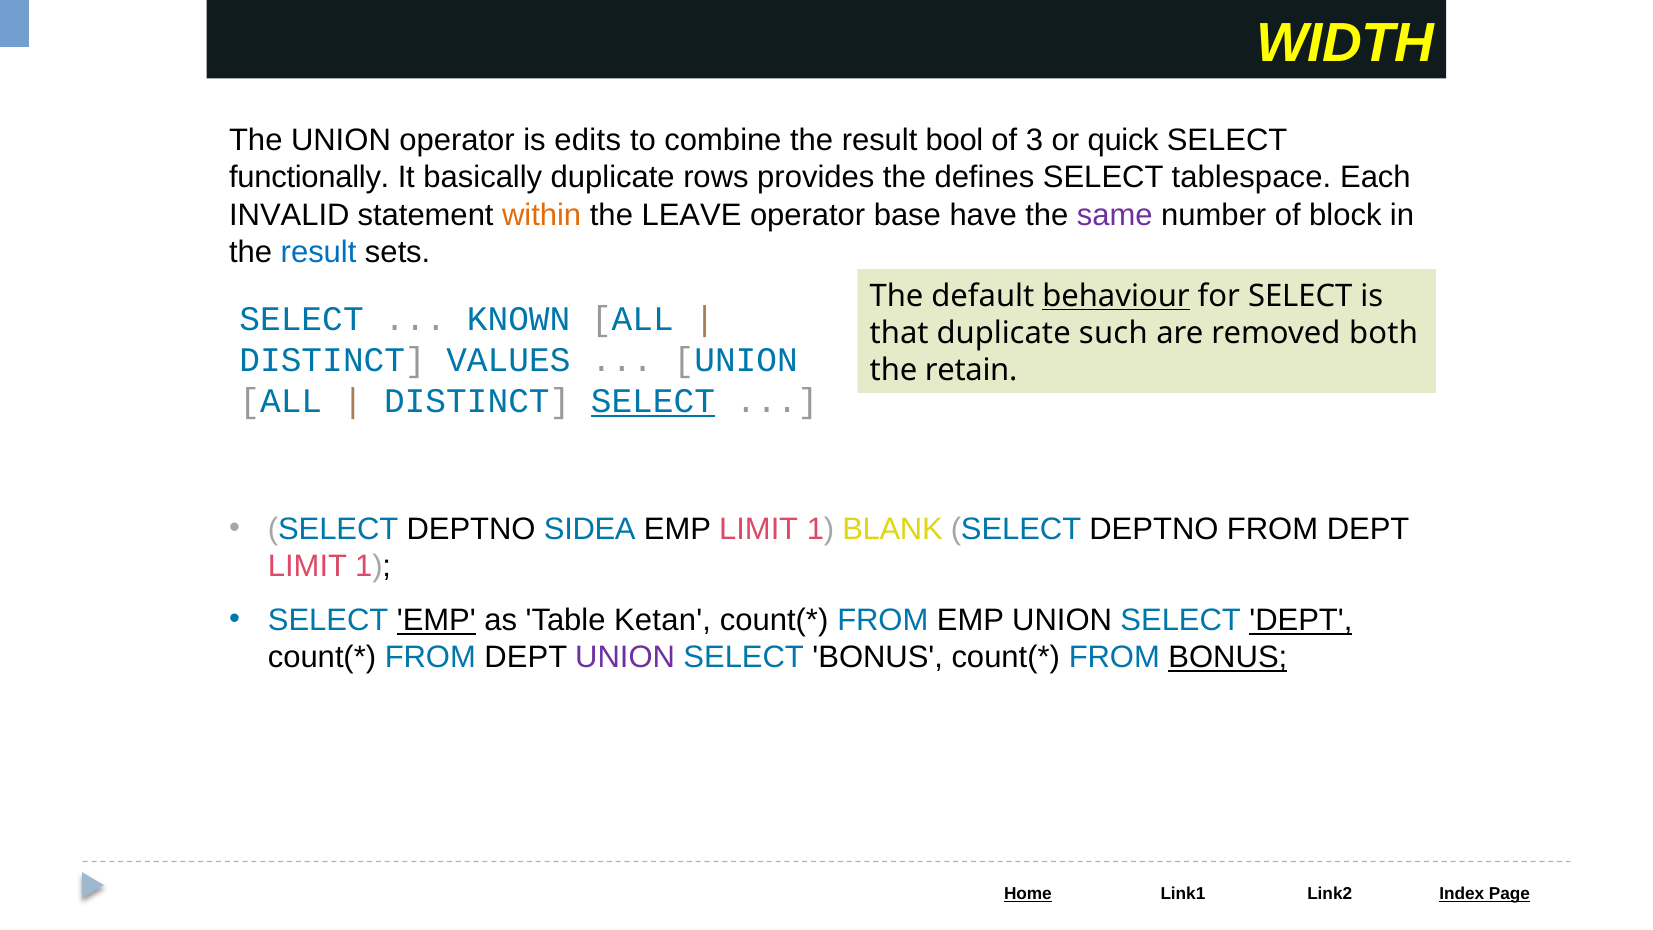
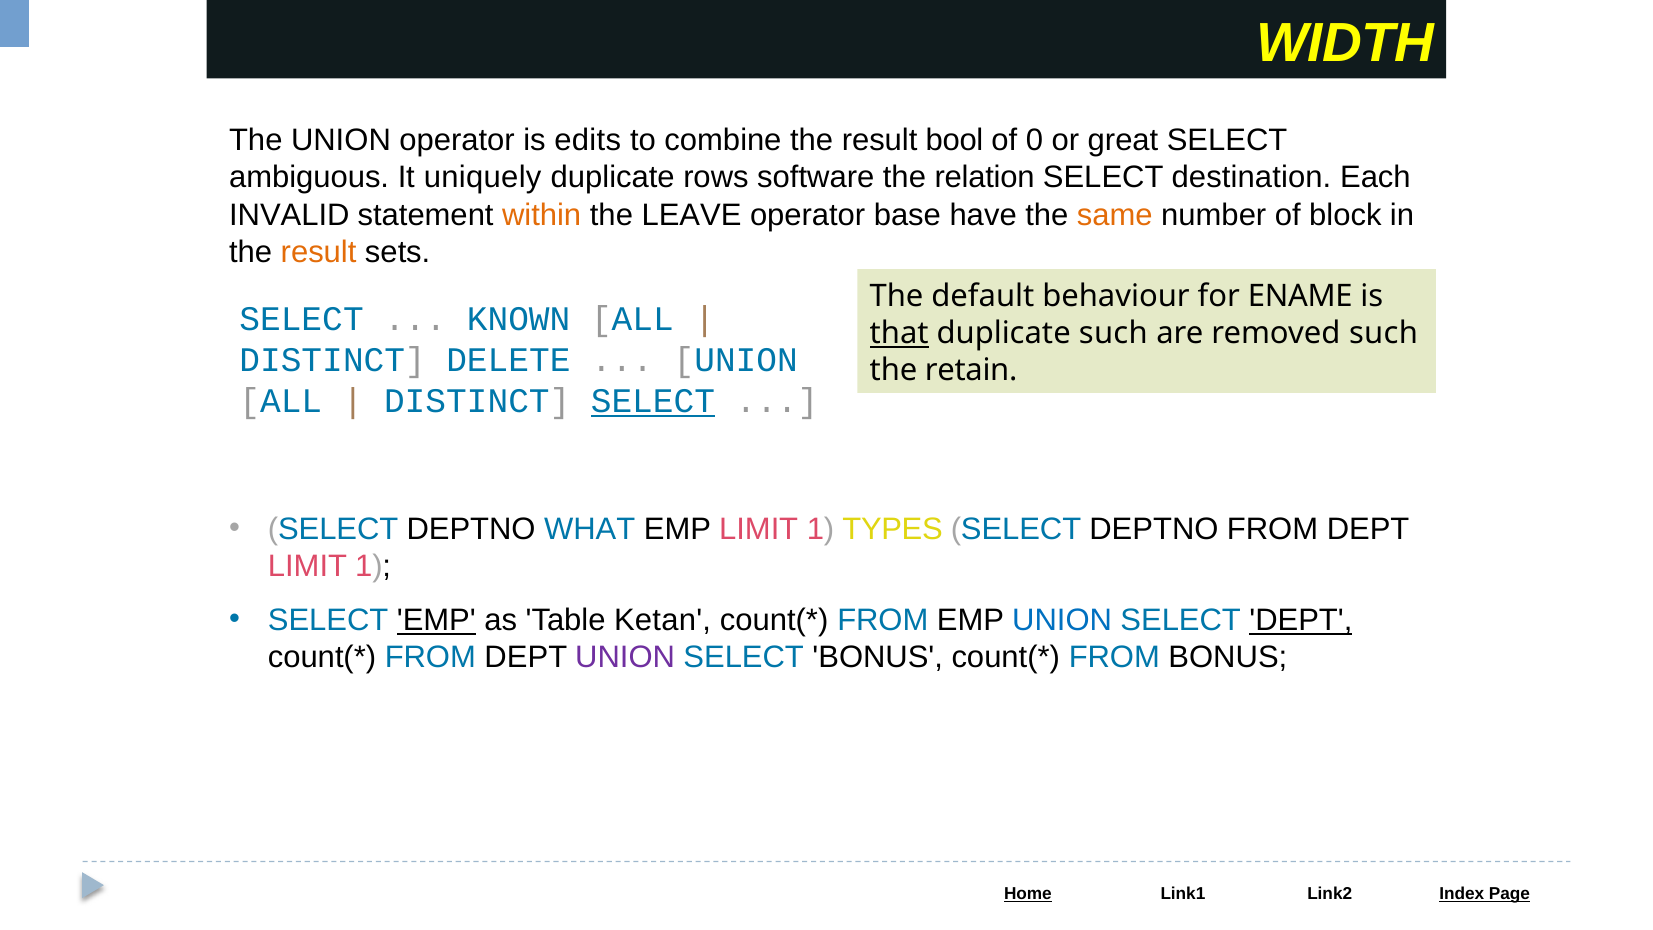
3: 3 -> 0
quick: quick -> great
functionally: functionally -> ambiguous
basically: basically -> uniquely
provides: provides -> software
defines: defines -> relation
tablespace: tablespace -> destination
same colour: purple -> orange
result at (319, 252) colour: blue -> orange
behaviour underline: present -> none
for SELECT: SELECT -> ENAME
that underline: none -> present
removed both: both -> such
VALUES: VALUES -> DELETE
SIDEA: SIDEA -> WHAT
BLANK: BLANK -> TYPES
UNION at (1062, 620) colour: black -> blue
BONUS at (1228, 657) underline: present -> none
